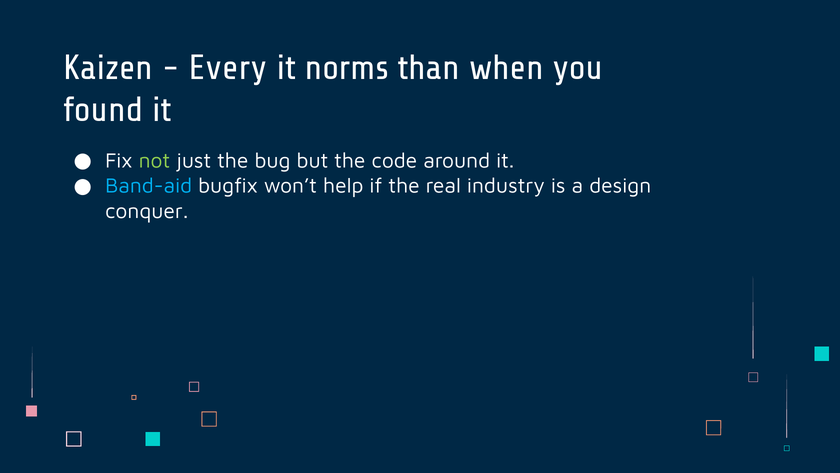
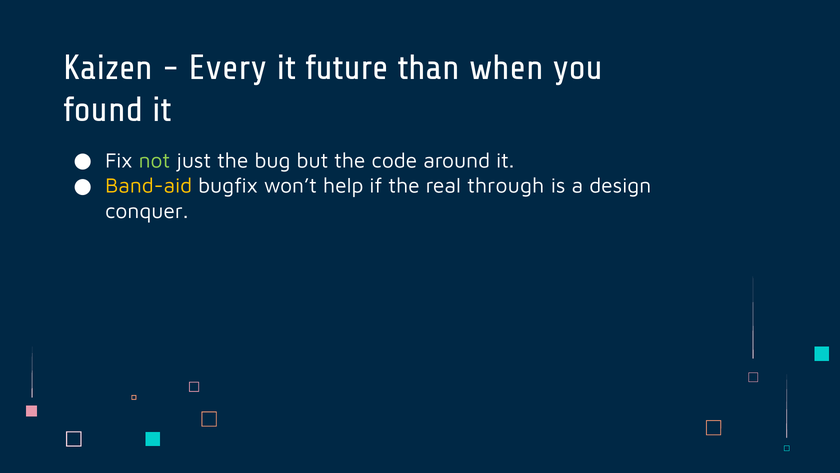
norms: norms -> future
Band-aid colour: light blue -> yellow
industry: industry -> through
